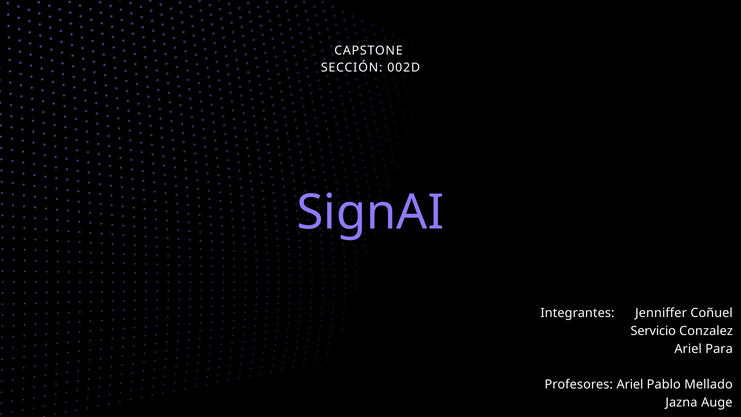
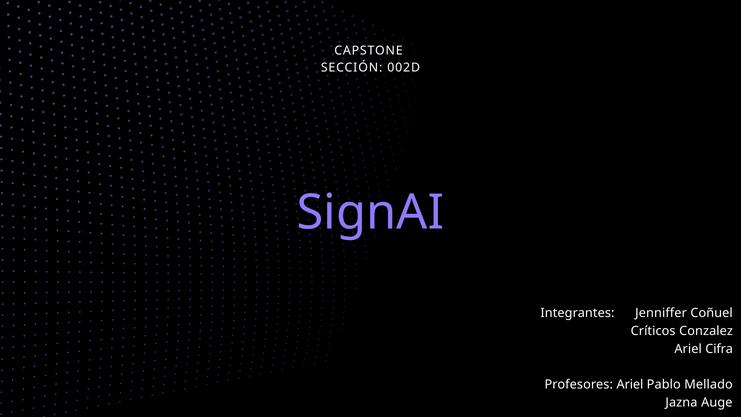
Servicio: Servicio -> Críticos
Para: Para -> Cifra
